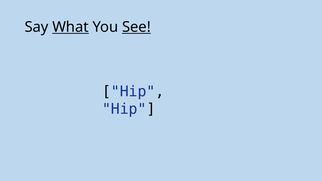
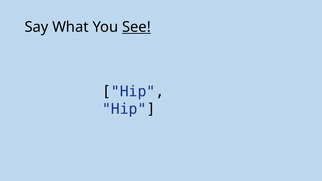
What underline: present -> none
